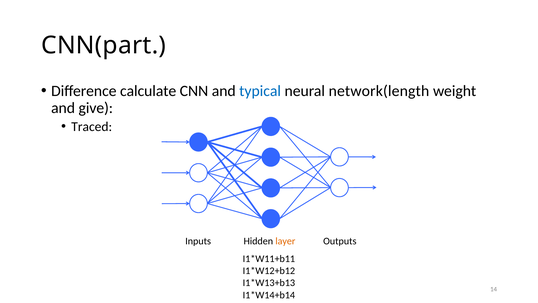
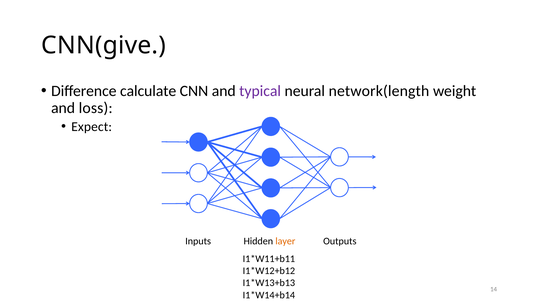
CNN(part: CNN(part -> CNN(give
typical colour: blue -> purple
give: give -> loss
Traced: Traced -> Expect
